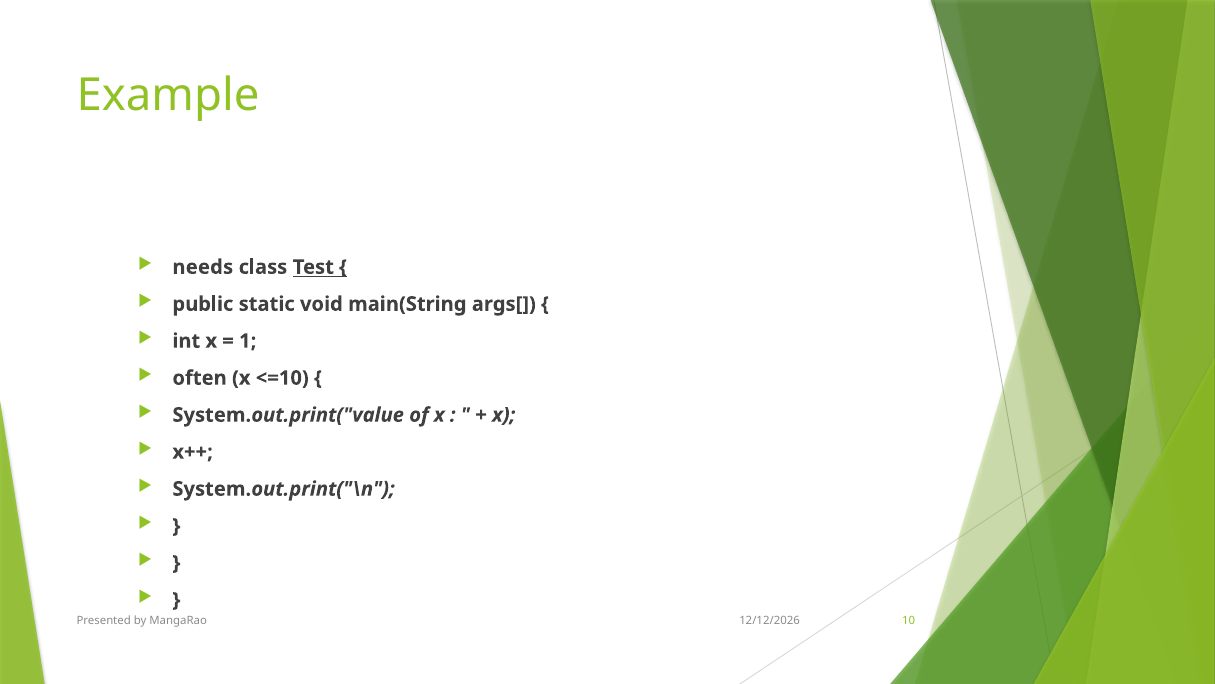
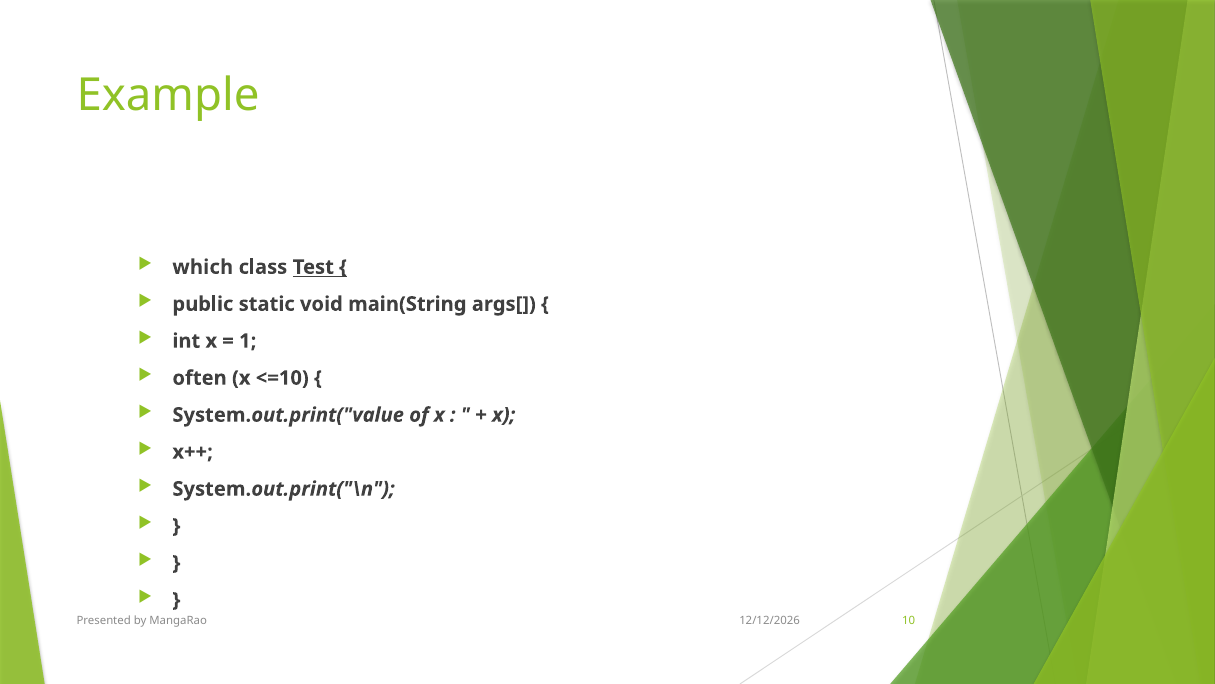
needs: needs -> which
